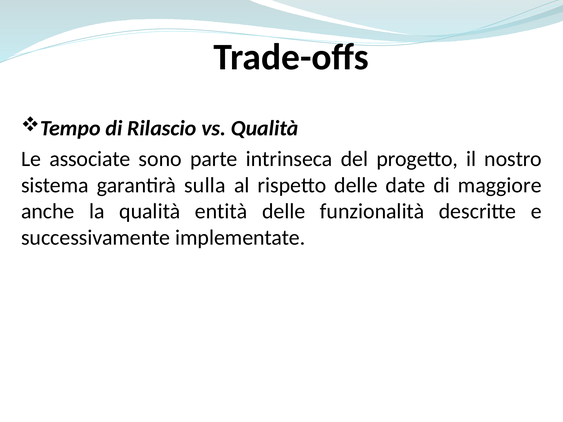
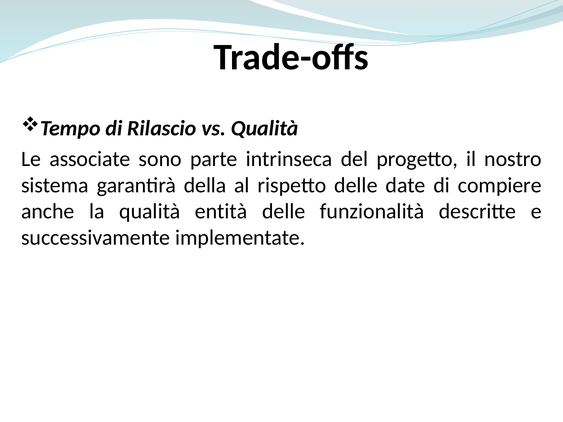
sulla: sulla -> della
maggiore: maggiore -> compiere
